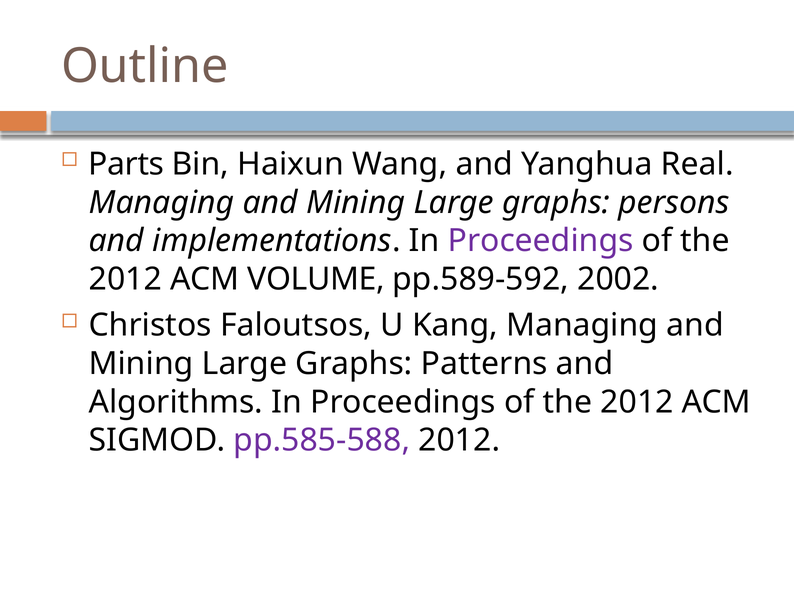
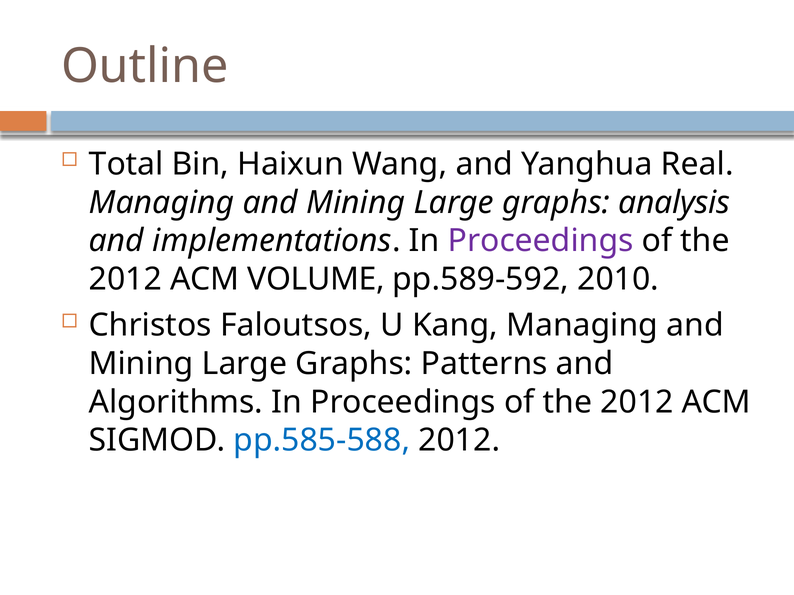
Parts: Parts -> Total
persons: persons -> analysis
2002: 2002 -> 2010
pp.585-588 colour: purple -> blue
